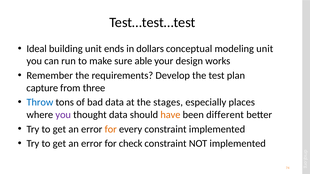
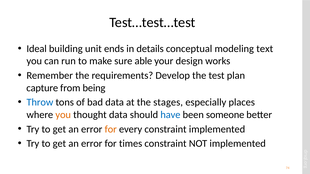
dollars: dollars -> details
modeling unit: unit -> text
three: three -> being
you at (63, 115) colour: purple -> orange
have colour: orange -> blue
different: different -> someone
check: check -> times
